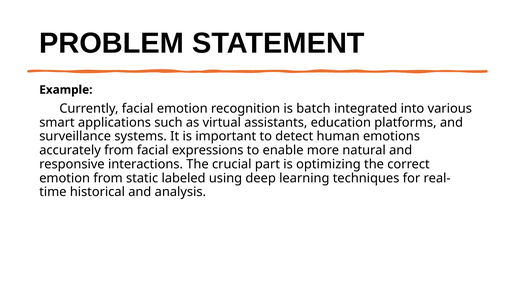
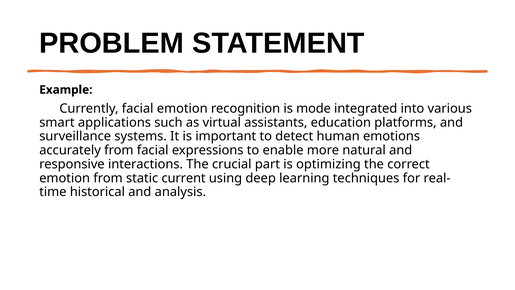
batch: batch -> mode
labeled: labeled -> current
